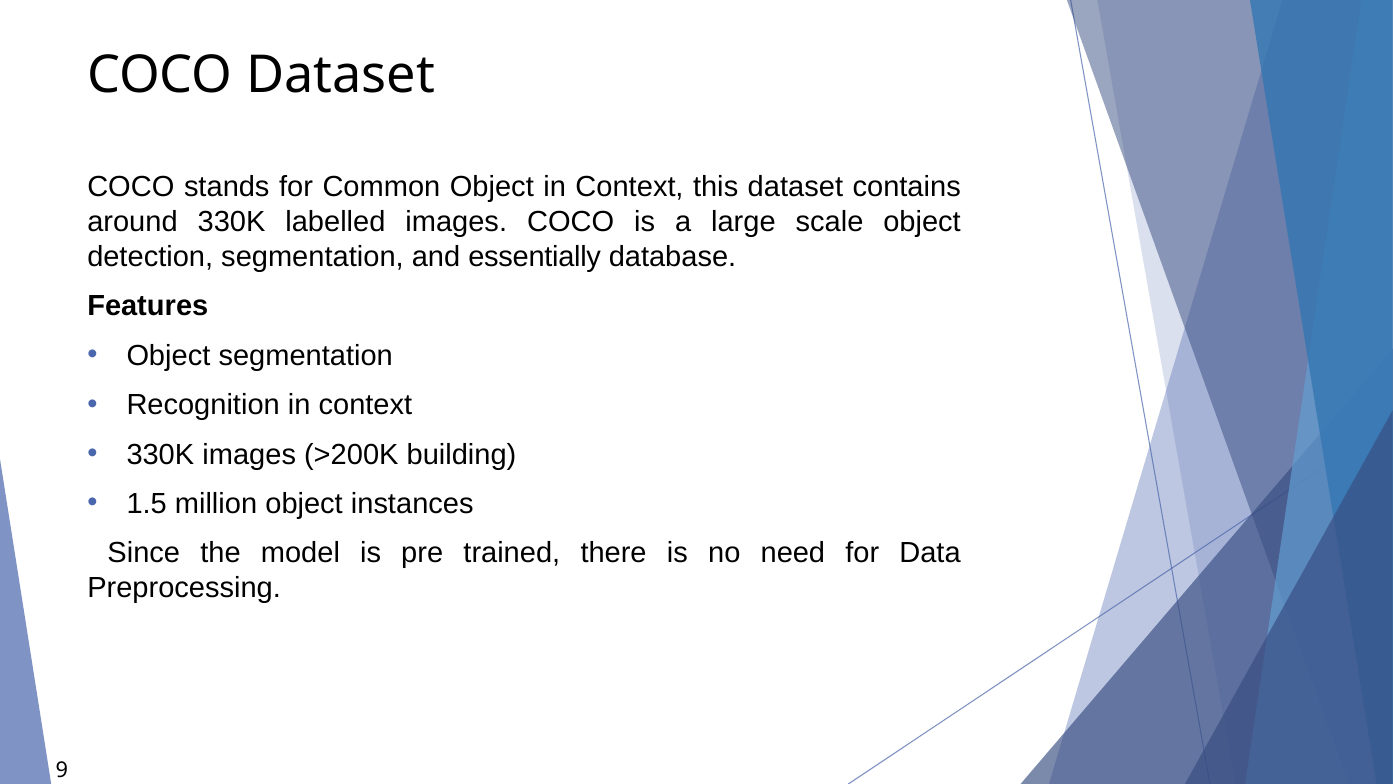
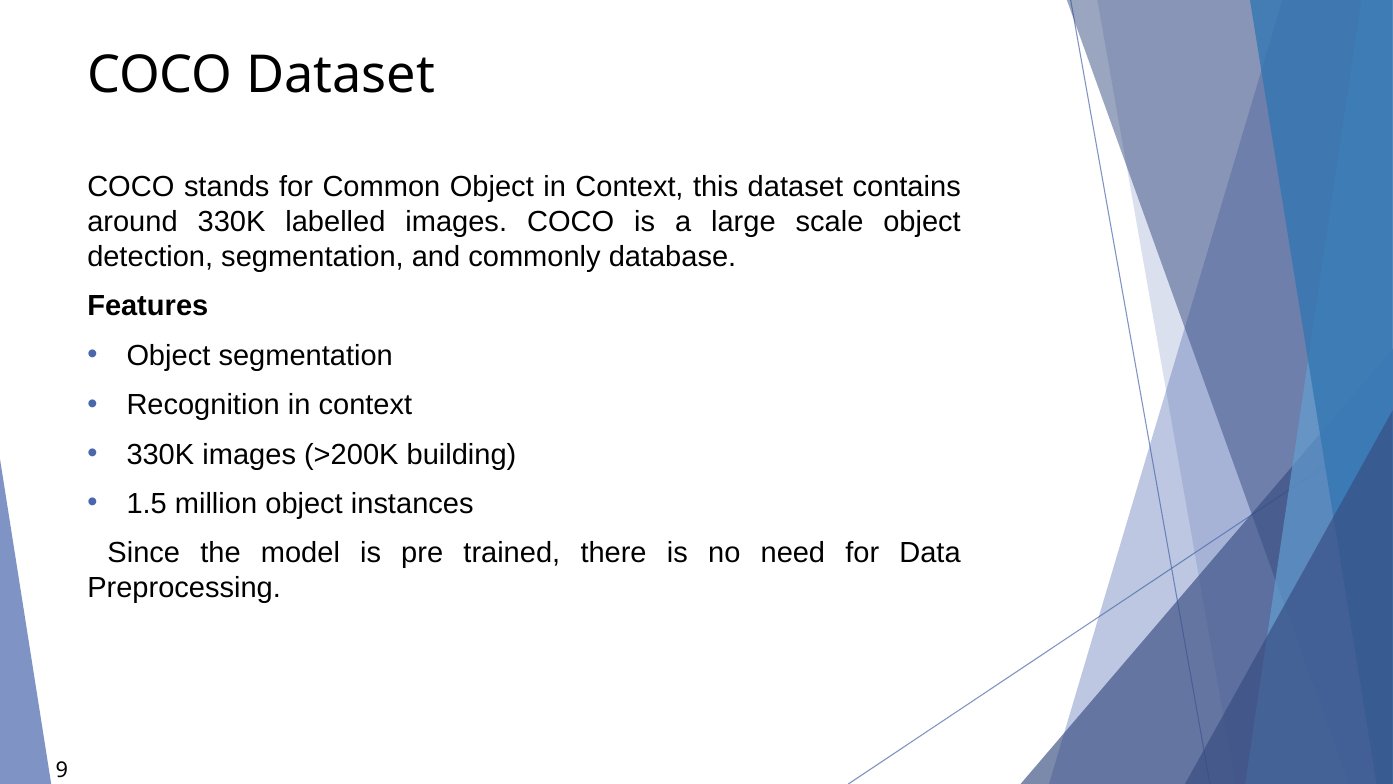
essentially: essentially -> commonly
